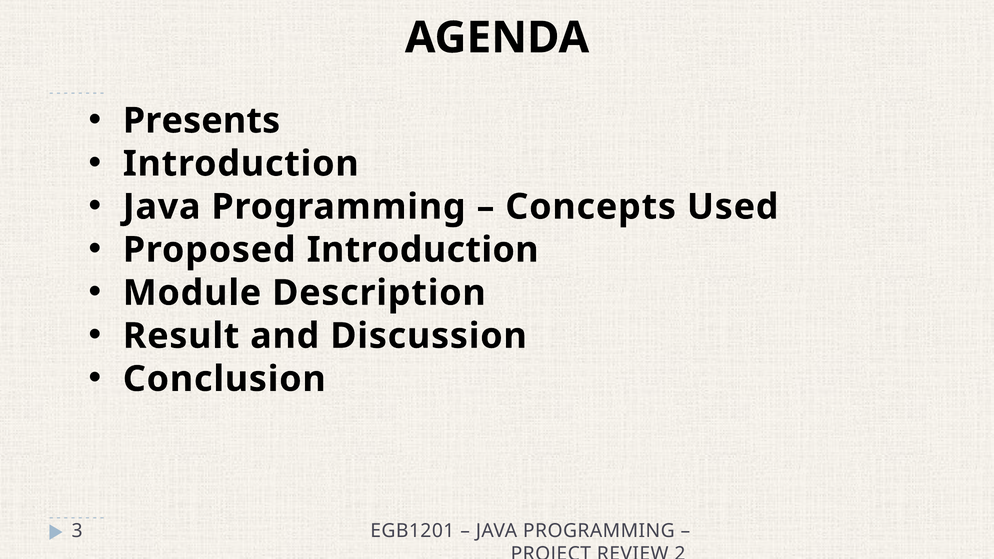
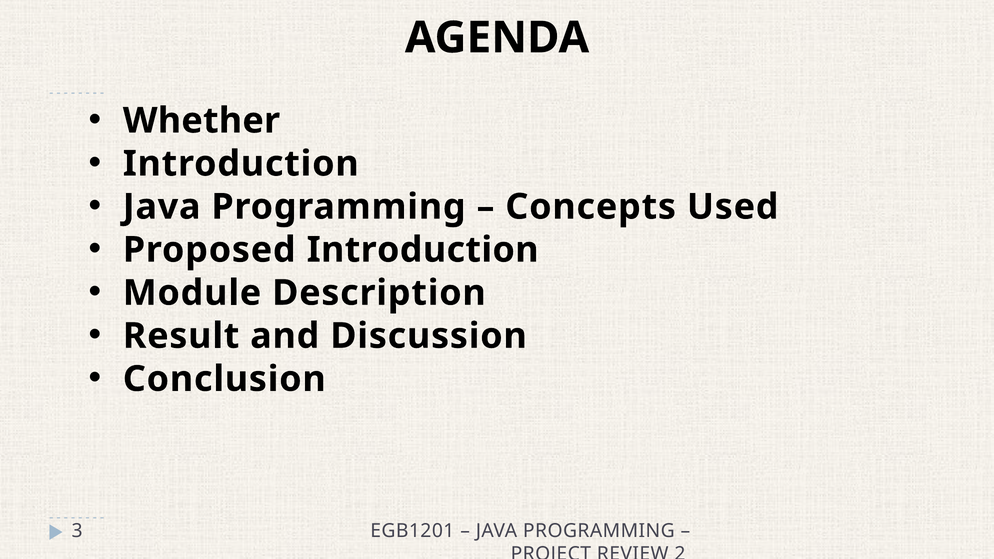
Presents: Presents -> Whether
